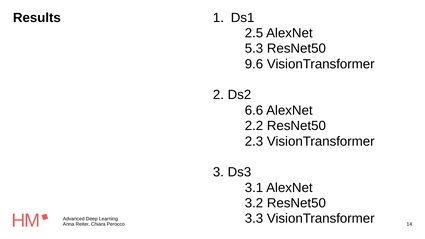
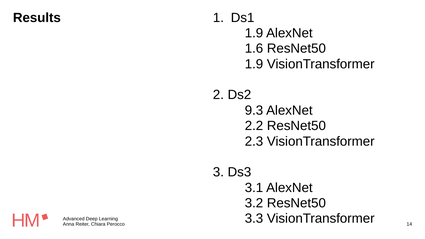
2.5 at (254, 33): 2.5 -> 1.9
5.3: 5.3 -> 1.6
9.6 at (254, 64): 9.6 -> 1.9
6.6: 6.6 -> 9.3
